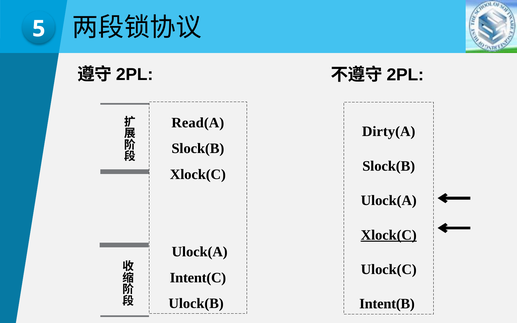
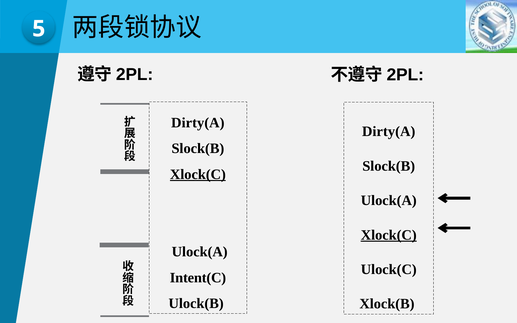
Read(A at (198, 123): Read(A -> Dirty(A
Xlock(C at (198, 174) underline: none -> present
Intent(B: Intent(B -> Xlock(B
